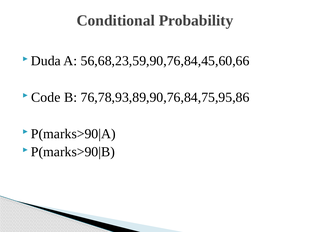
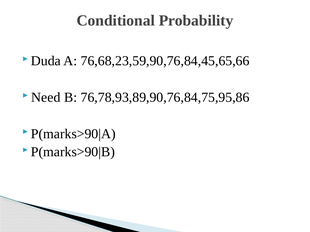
56,68,23,59,90,76,84,45,60,66: 56,68,23,59,90,76,84,45,60,66 -> 76,68,23,59,90,76,84,45,65,66
Code: Code -> Need
